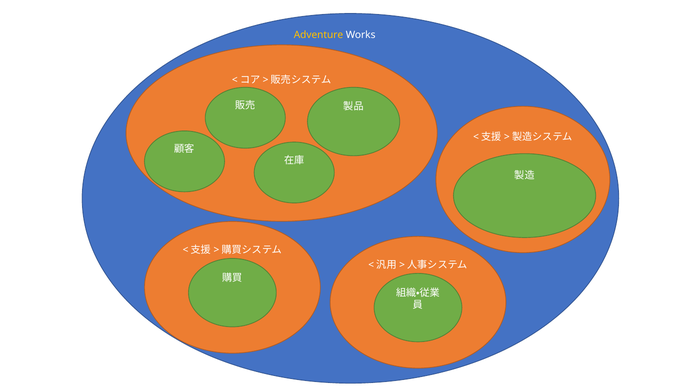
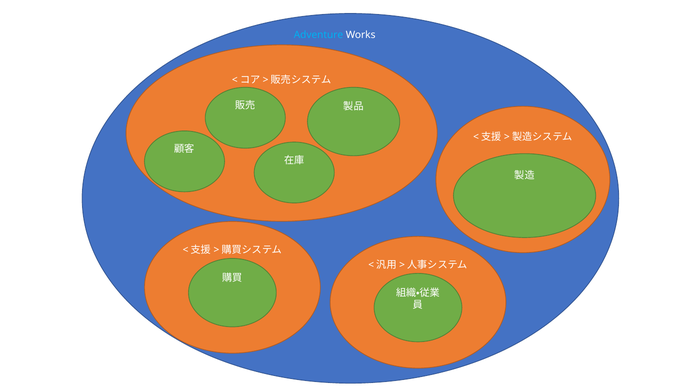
Adventure colour: yellow -> light blue
